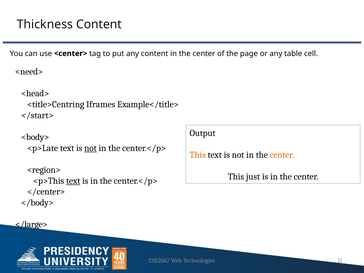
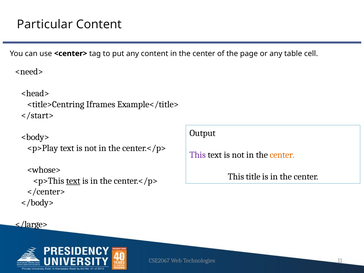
Thickness: Thickness -> Particular
<p>Late: <p>Late -> <p>Play
not at (90, 148) underline: present -> none
This at (198, 155) colour: orange -> purple
<region>: <region> -> <whose>
just: just -> title
